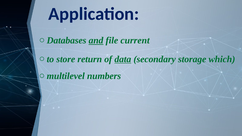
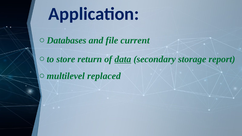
and underline: present -> none
which: which -> report
numbers: numbers -> replaced
